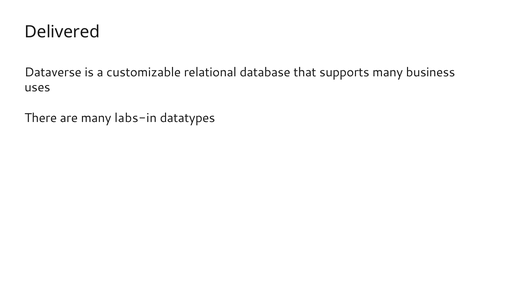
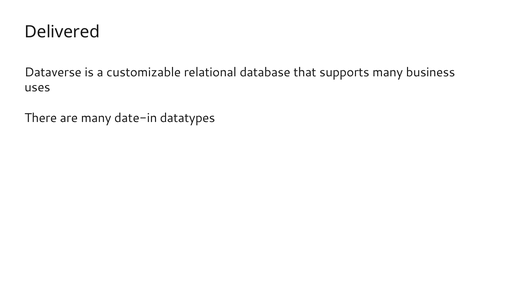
labs-in: labs-in -> date-in
